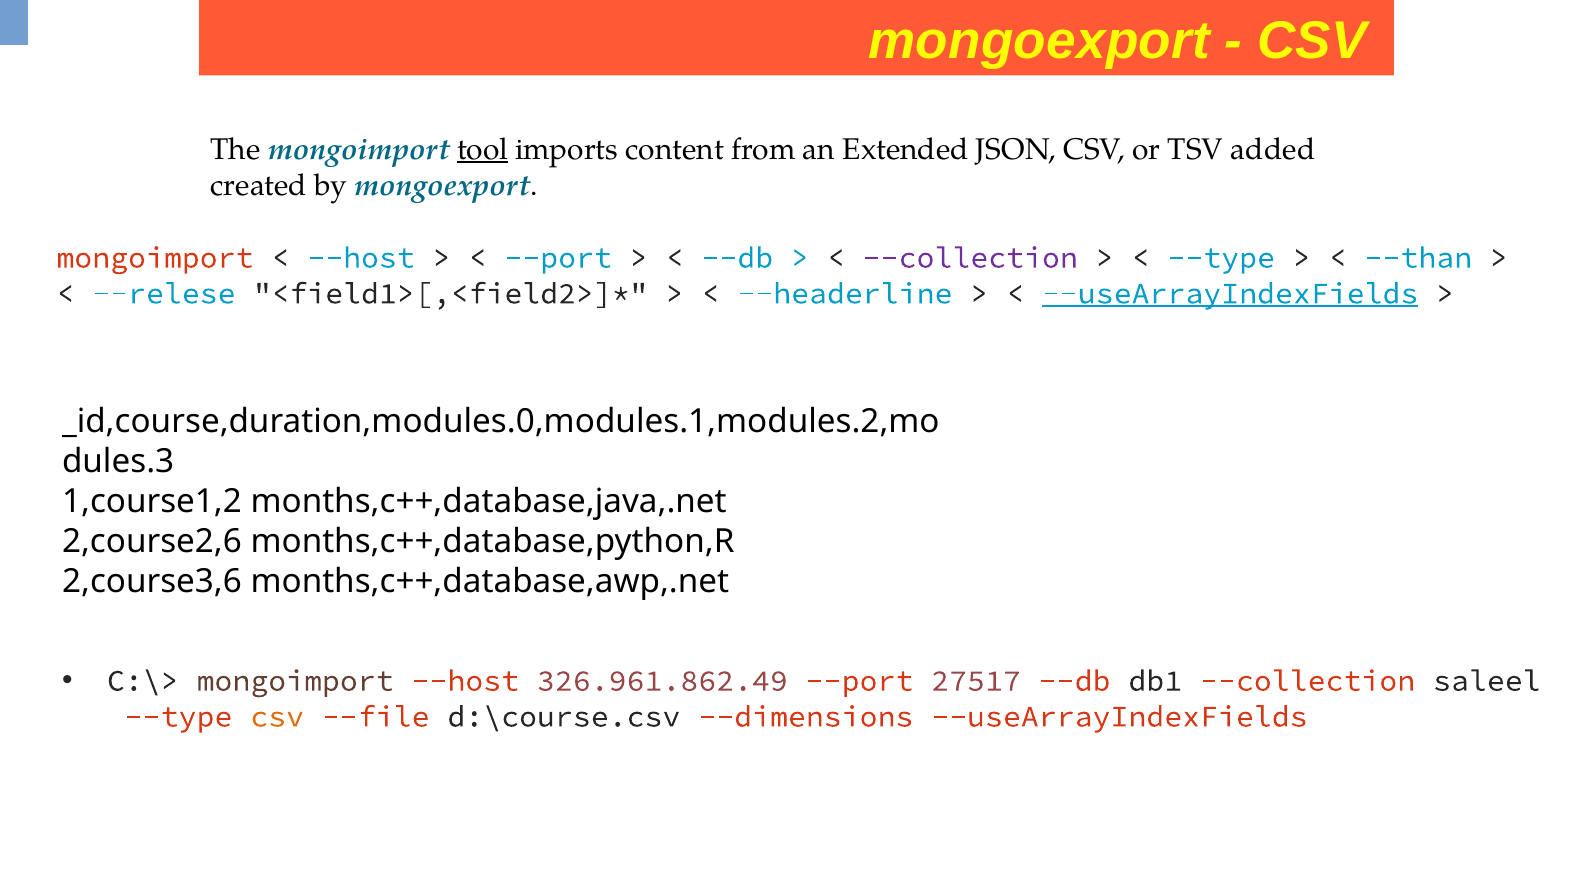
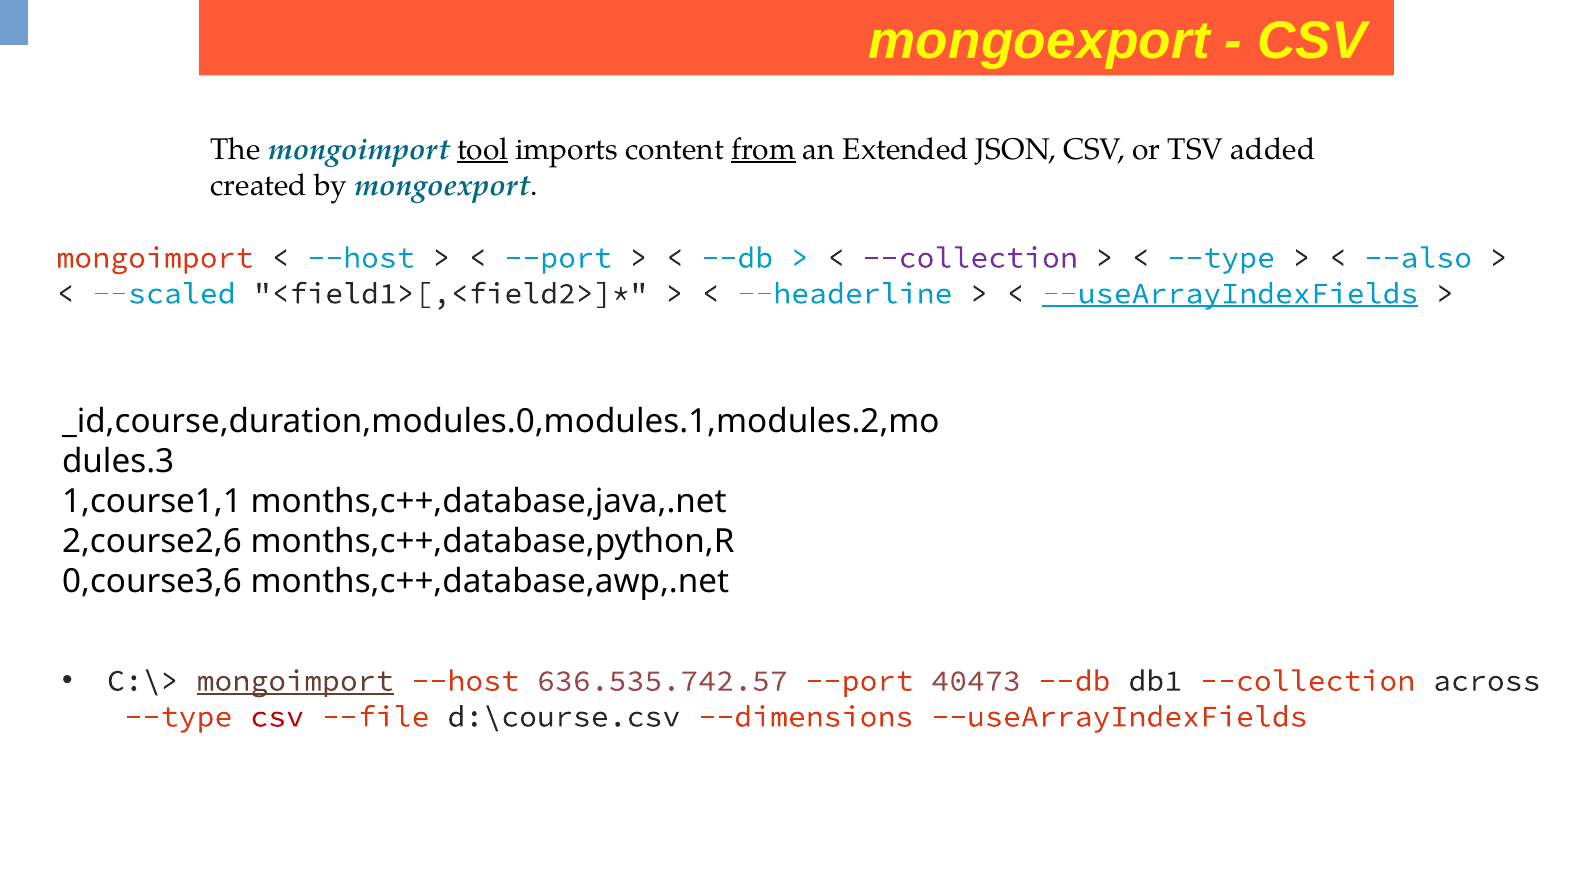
from underline: none -> present
--than: --than -> --also
--relese: --relese -> --scaled
1,course1,2: 1,course1,2 -> 1,course1,1
2,course3,6: 2,course3,6 -> 0,course3,6
mongoimport at (295, 681) underline: none -> present
326.961.862.49: 326.961.862.49 -> 636.535.742.57
27517: 27517 -> 40473
saleel: saleel -> across
csv at (277, 717) colour: orange -> red
